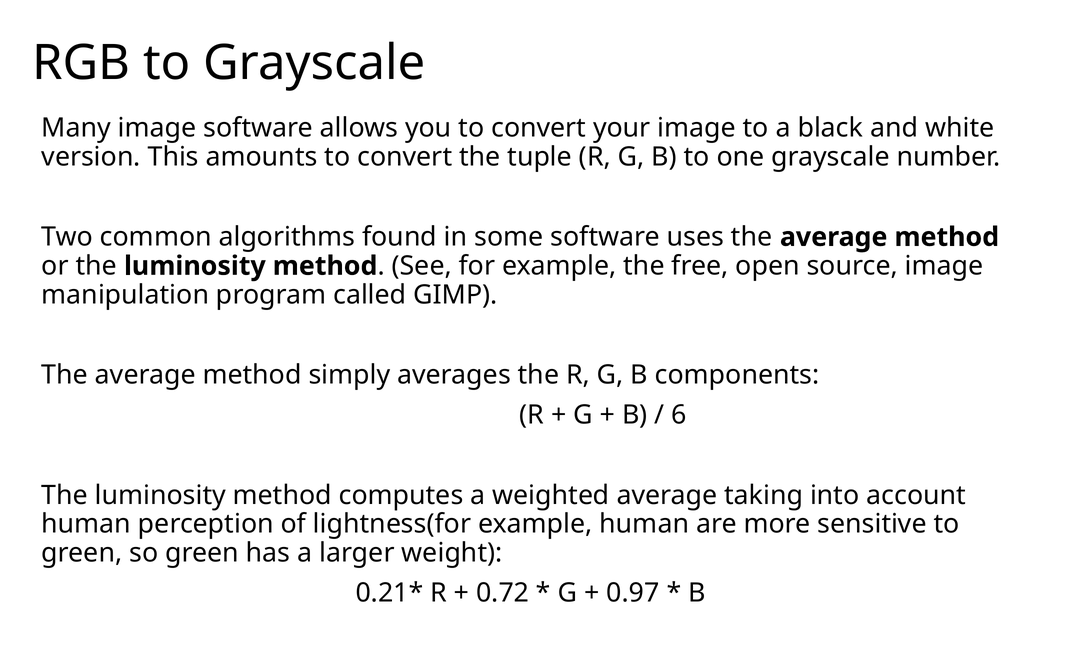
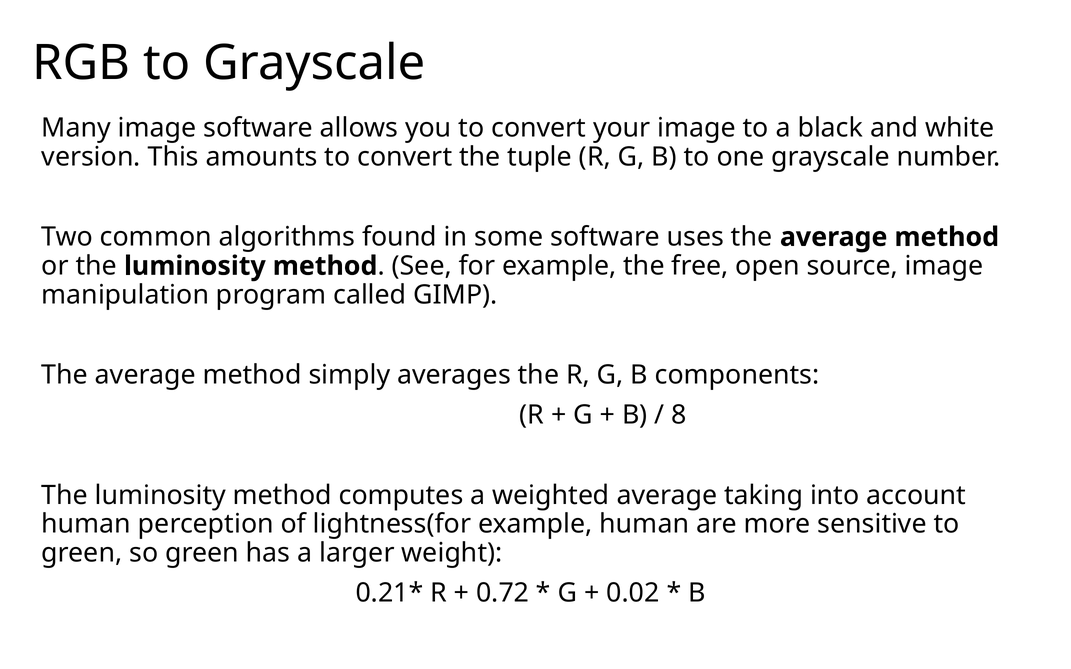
6: 6 -> 8
0.97: 0.97 -> 0.02
